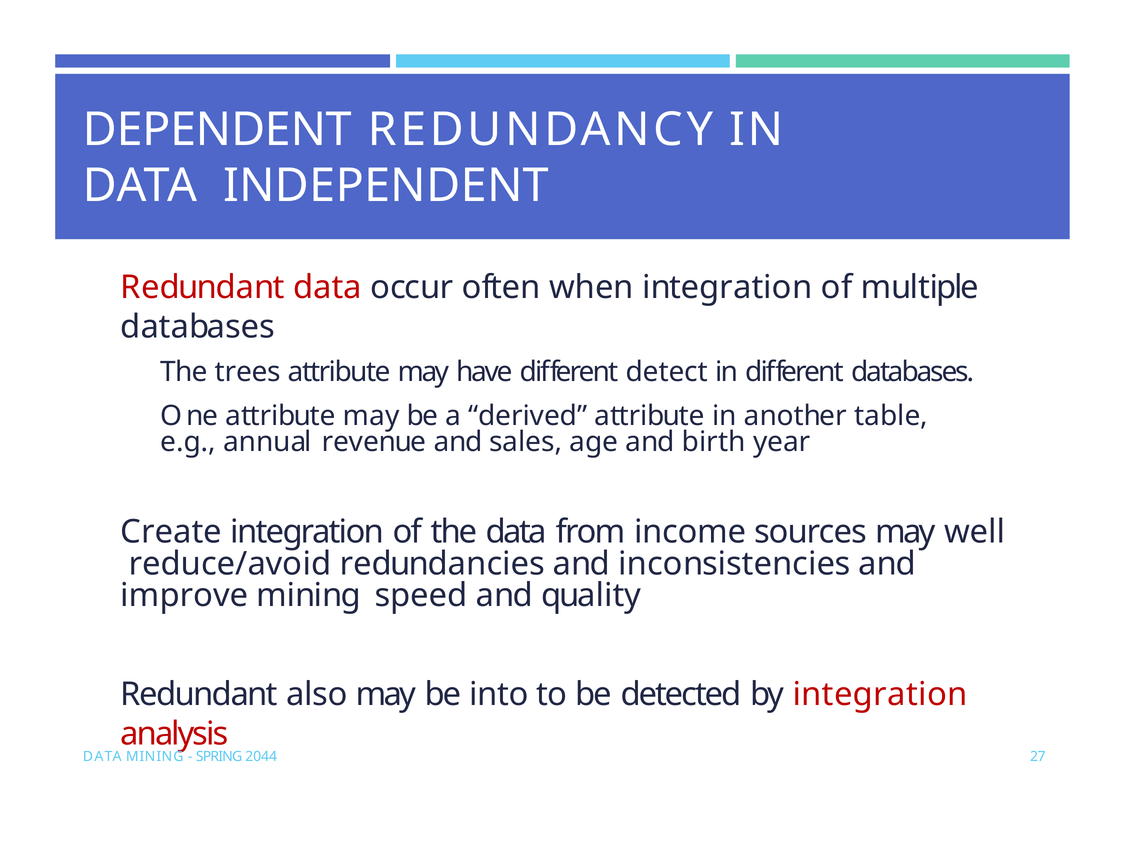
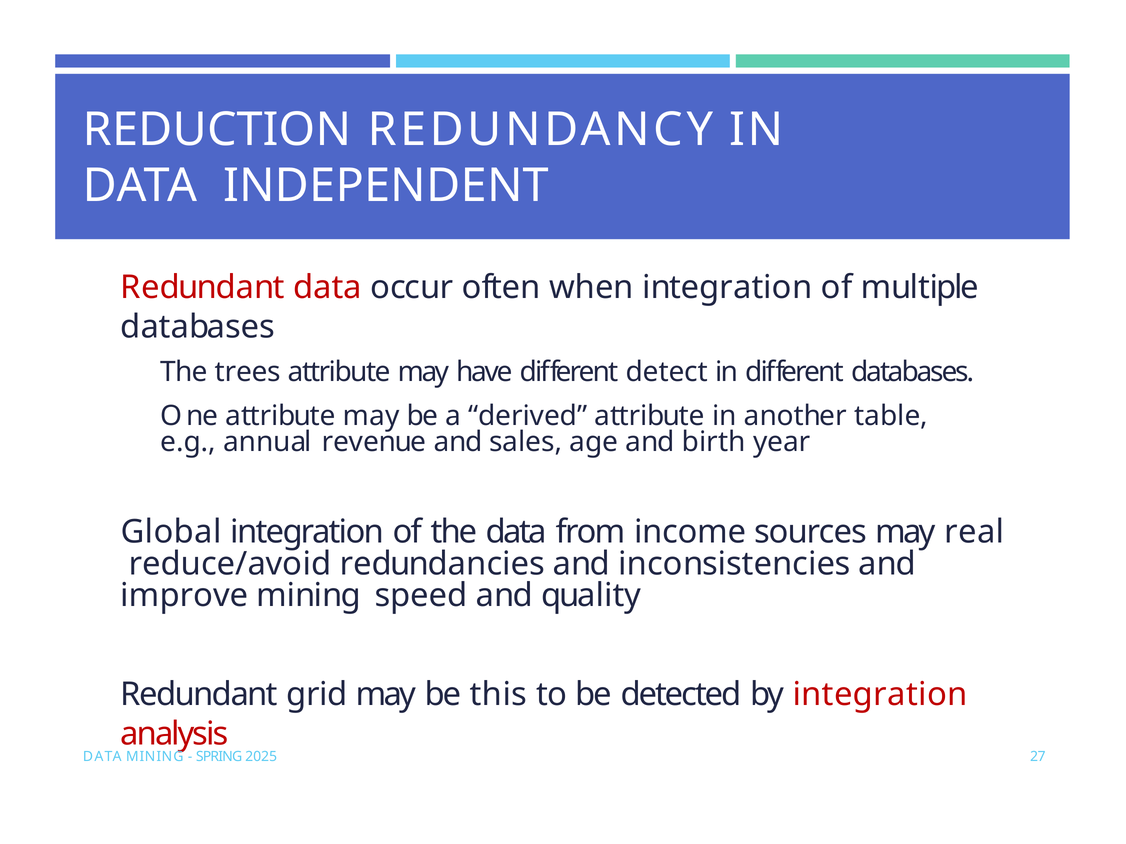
DEPENDENT: DEPENDENT -> REDUCTION
Create: Create -> Global
well: well -> real
also: also -> grid
into: into -> this
2044: 2044 -> 2025
